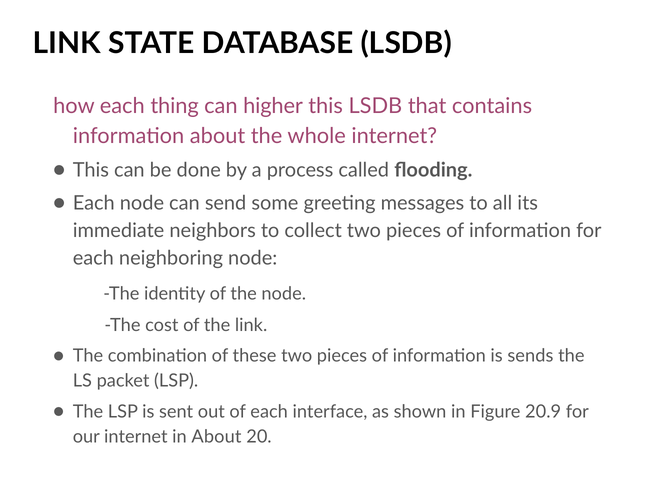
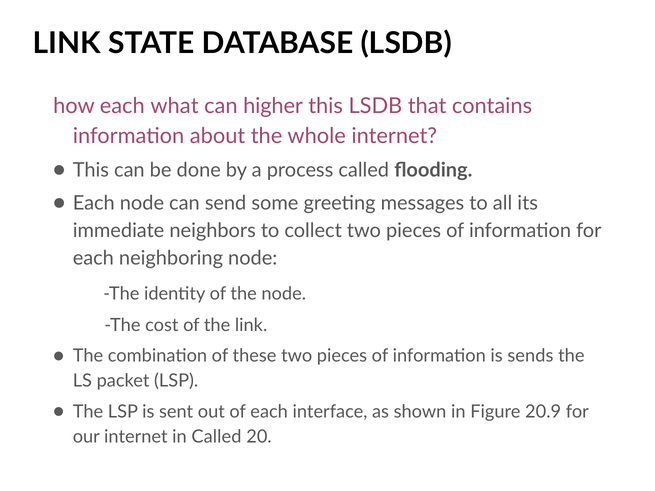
thing: thing -> what
in About: About -> Called
